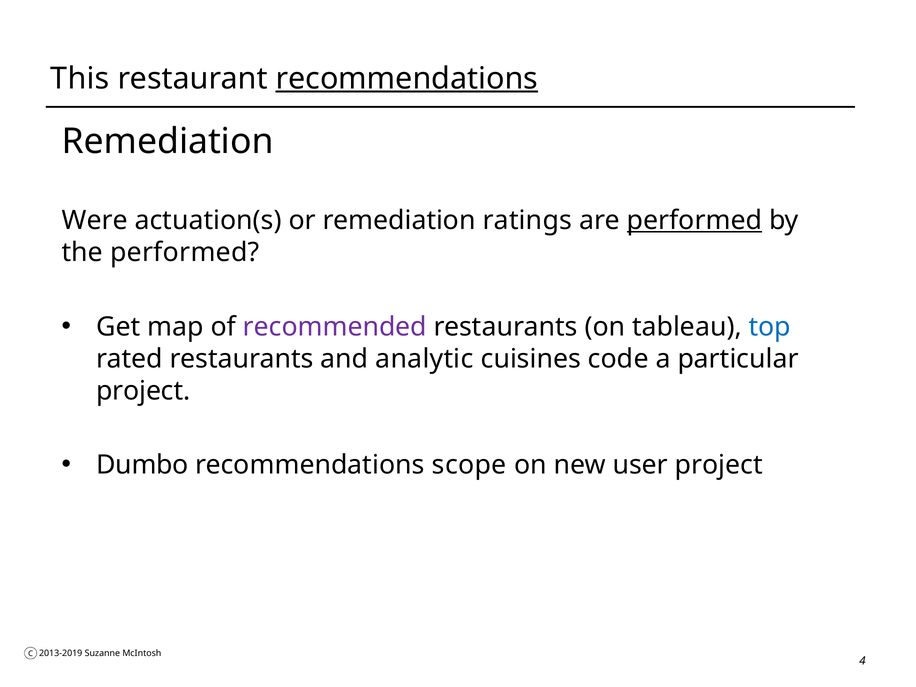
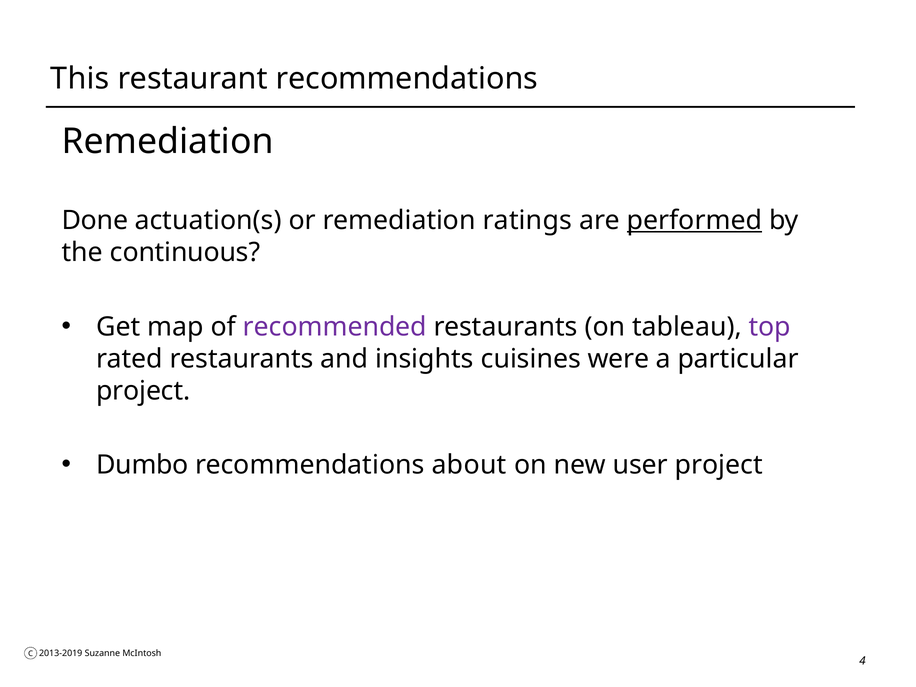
recommendations at (407, 79) underline: present -> none
Were: Were -> Done
the performed: performed -> continuous
top colour: blue -> purple
analytic: analytic -> insights
code: code -> were
scope: scope -> about
